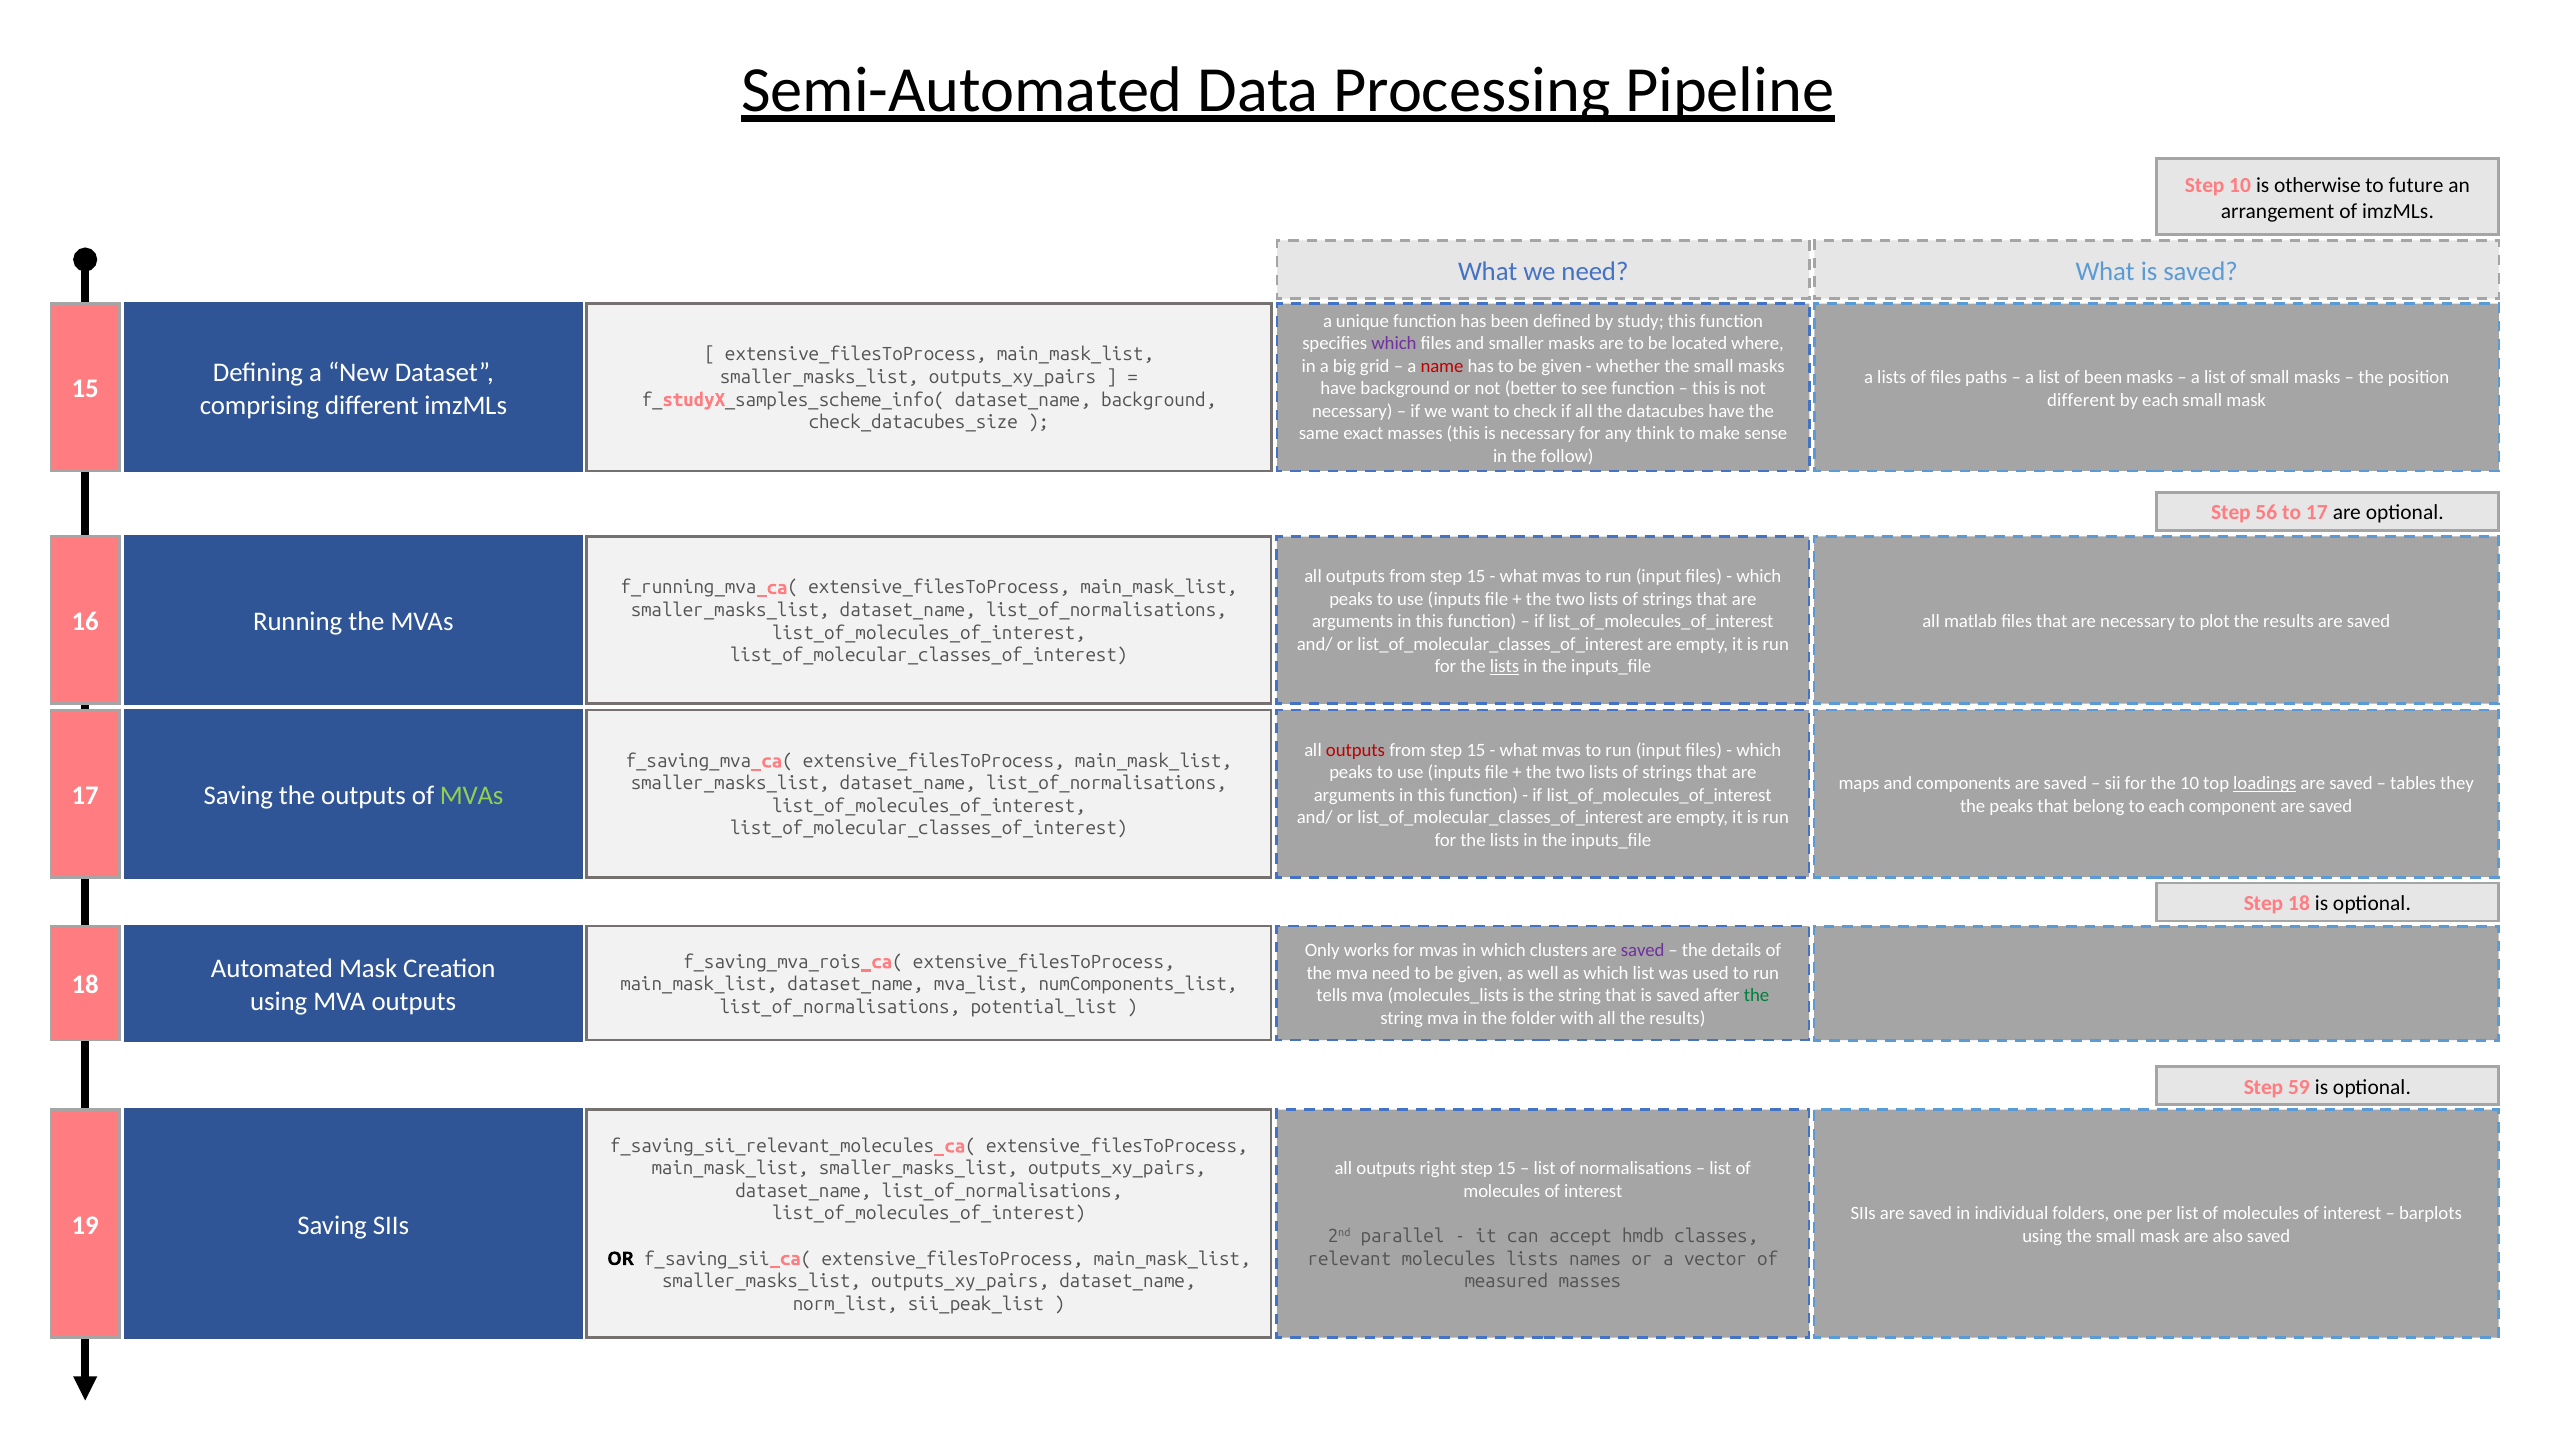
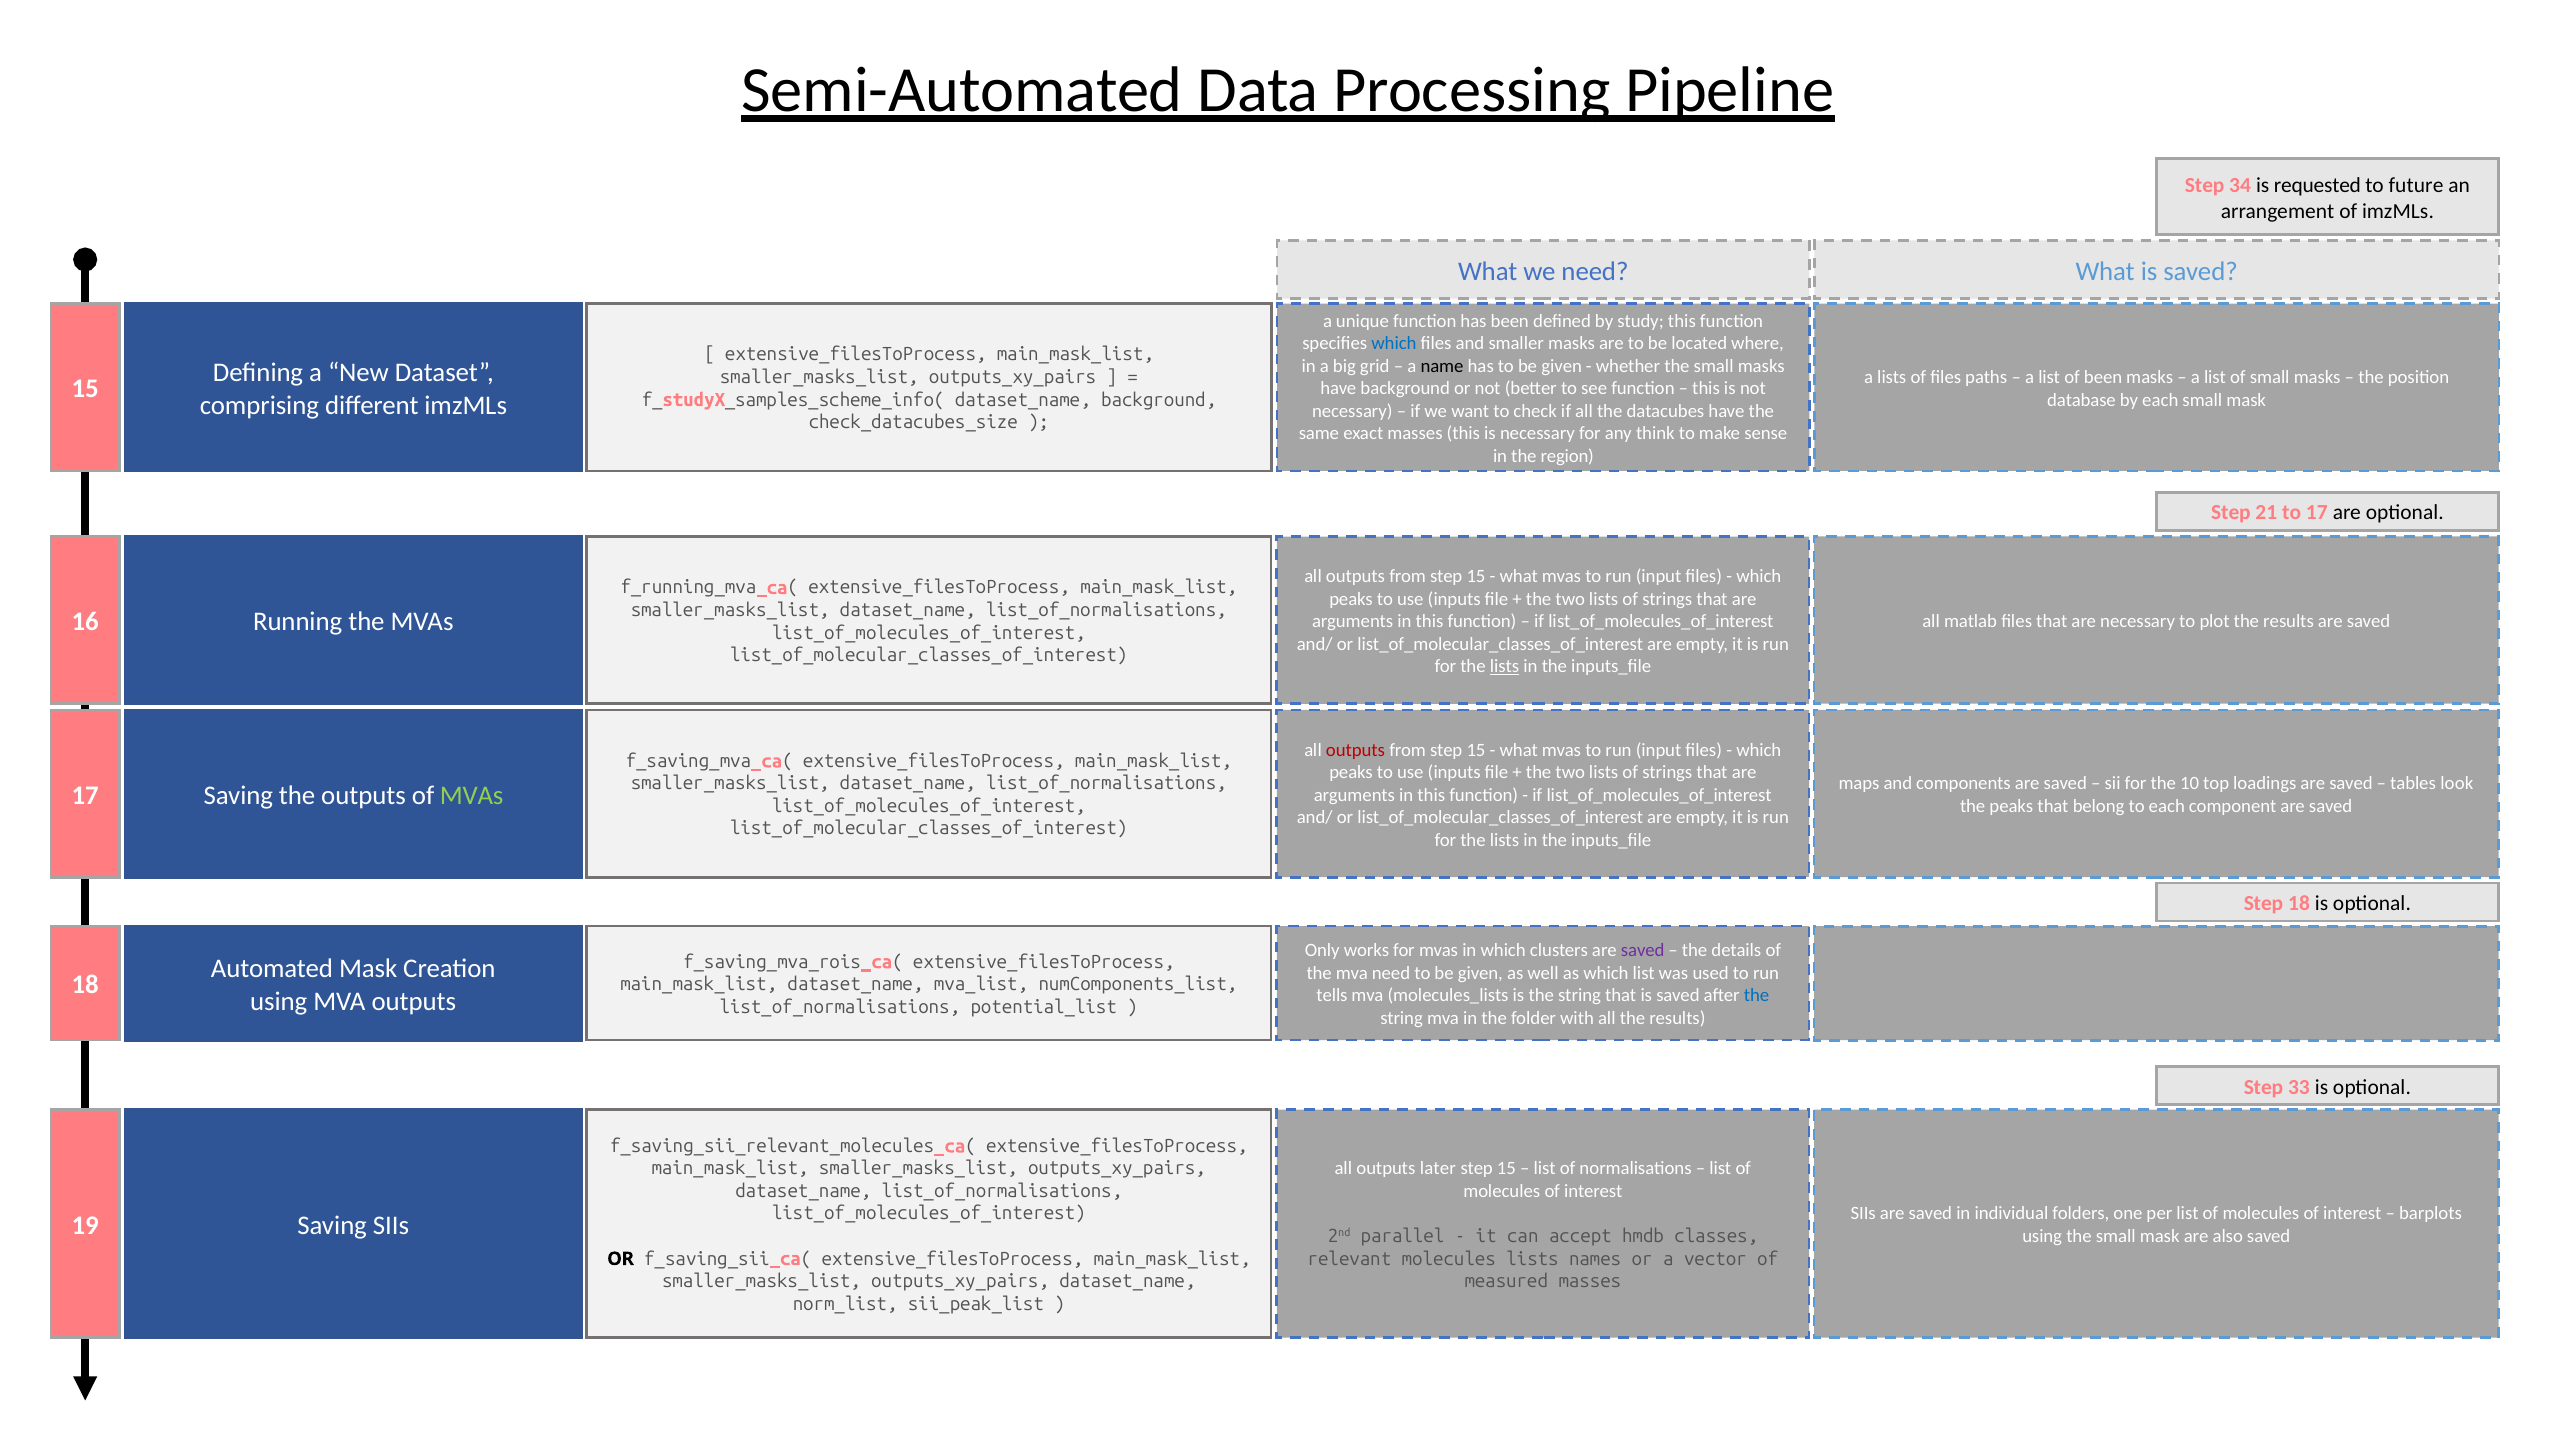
Step 10: 10 -> 34
otherwise: otherwise -> requested
which at (1394, 344) colour: purple -> blue
name colour: red -> black
different at (2081, 400): different -> database
follow: follow -> region
56: 56 -> 21
loadings underline: present -> none
they: they -> look
the at (1757, 996) colour: green -> blue
59: 59 -> 33
right: right -> later
